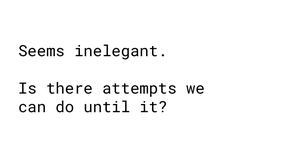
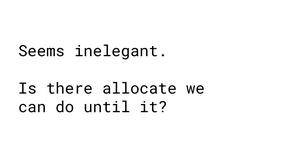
attempts: attempts -> allocate
